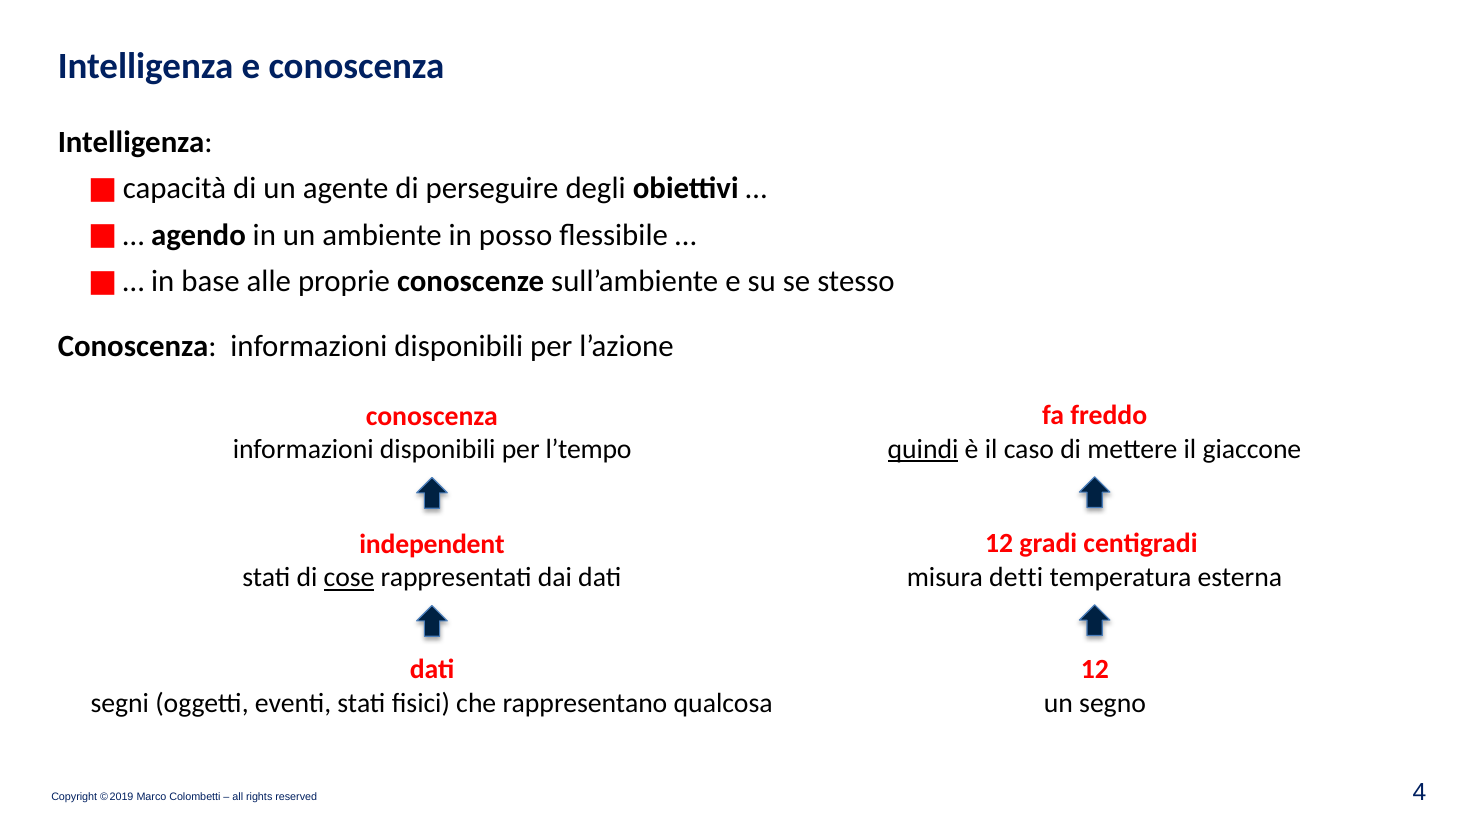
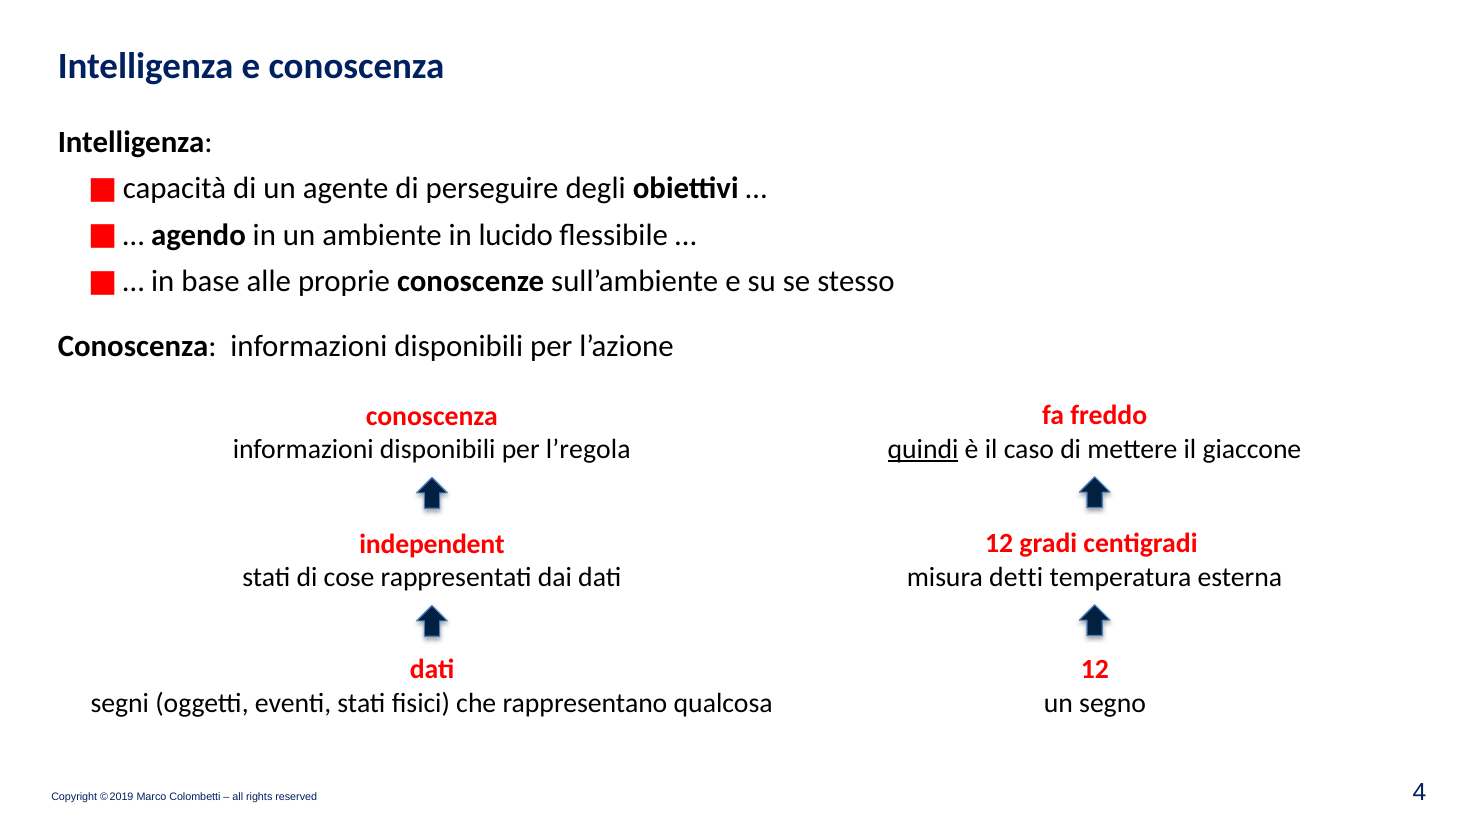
posso: posso -> lucido
l’tempo: l’tempo -> l’regola
cose underline: present -> none
